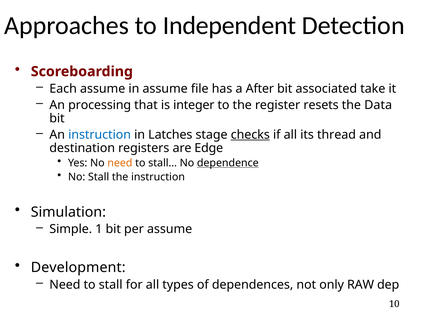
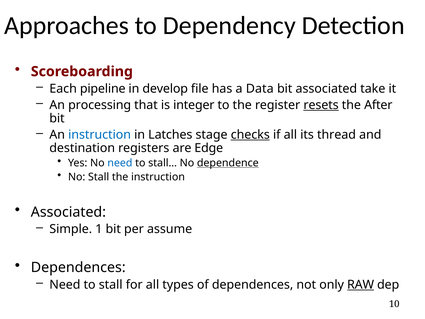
Independent: Independent -> Dependency
Each assume: assume -> pipeline
in assume: assume -> develop
After: After -> Data
resets underline: none -> present
Data: Data -> After
need at (120, 163) colour: orange -> blue
Simulation at (68, 212): Simulation -> Associated
Development at (78, 267): Development -> Dependences
RAW underline: none -> present
